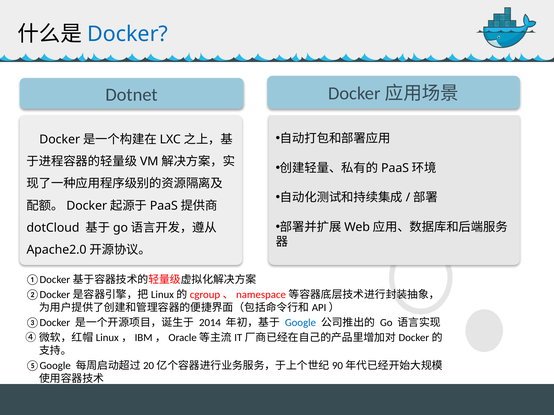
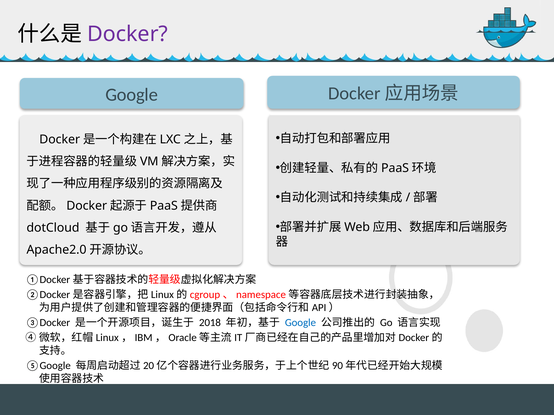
Docker colour: blue -> purple
Dotnet at (132, 95): Dotnet -> Google
2014: 2014 -> 2018
